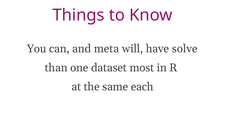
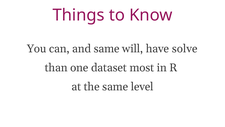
and meta: meta -> same
each: each -> level
